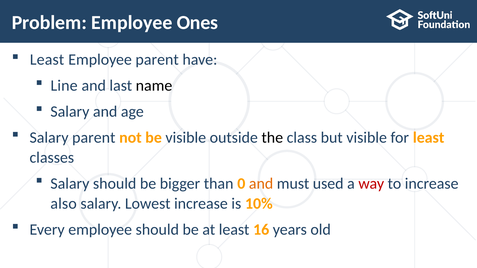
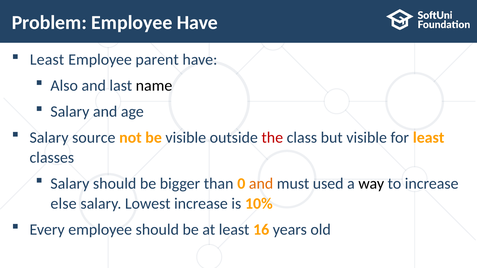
Employee Ones: Ones -> Have
Line: Line -> Also
Salary parent: parent -> source
the colour: black -> red
way colour: red -> black
also: also -> else
